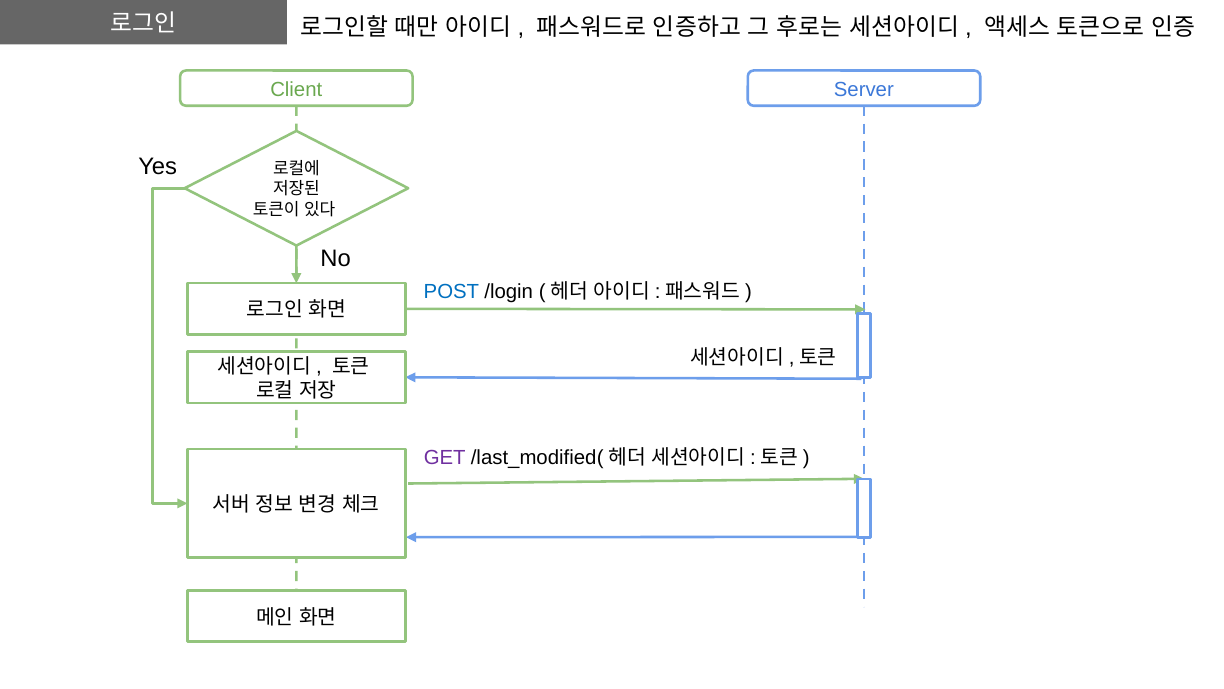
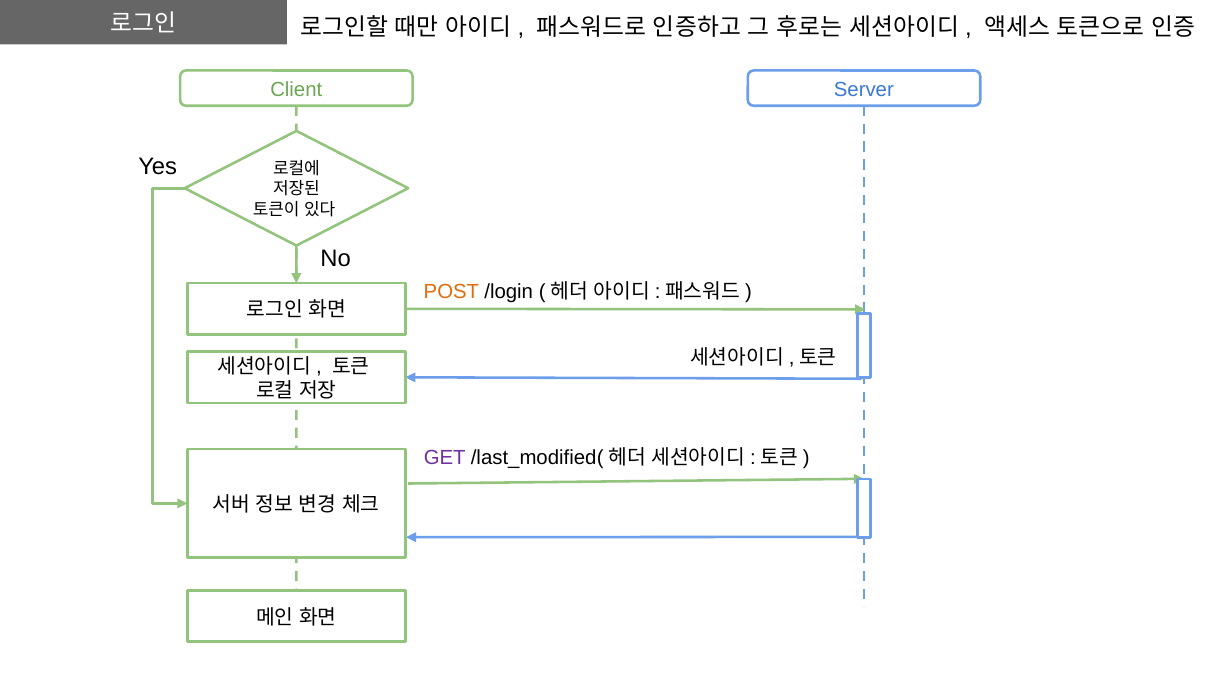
POST colour: blue -> orange
